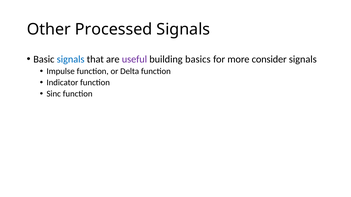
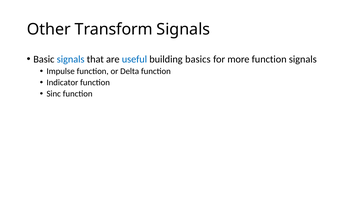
Processed: Processed -> Transform
useful colour: purple -> blue
more consider: consider -> function
